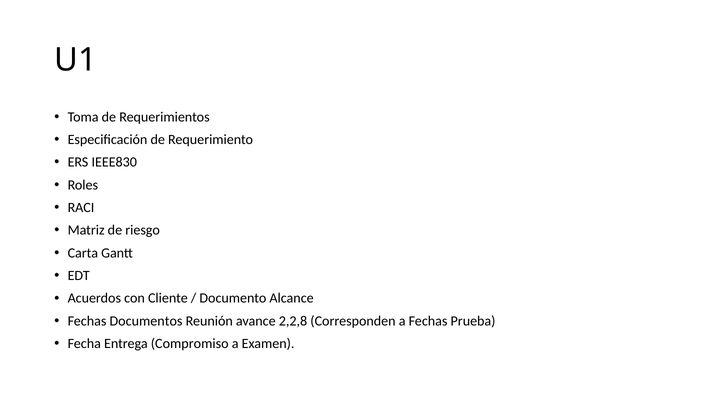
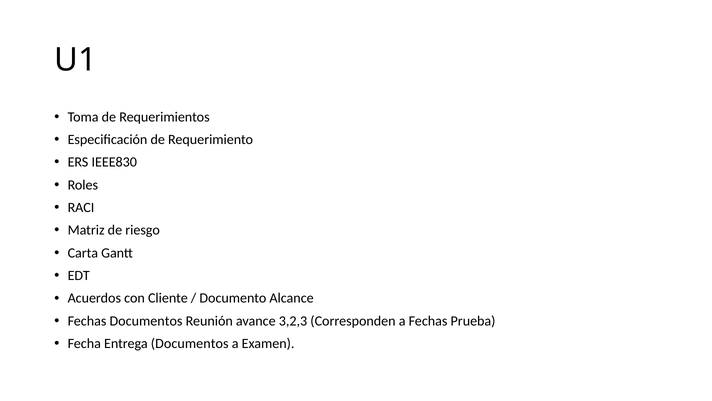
2,2,8: 2,2,8 -> 3,2,3
Entrega Compromiso: Compromiso -> Documentos
